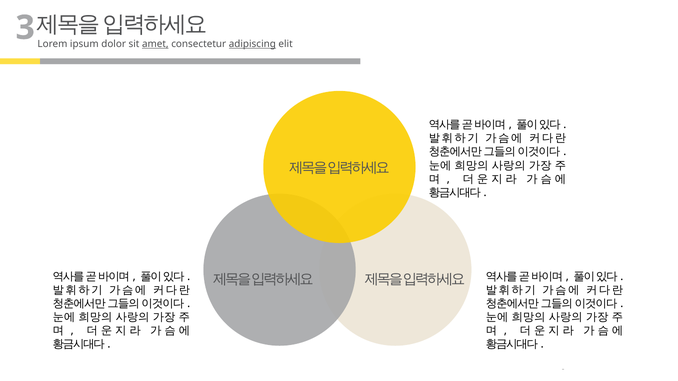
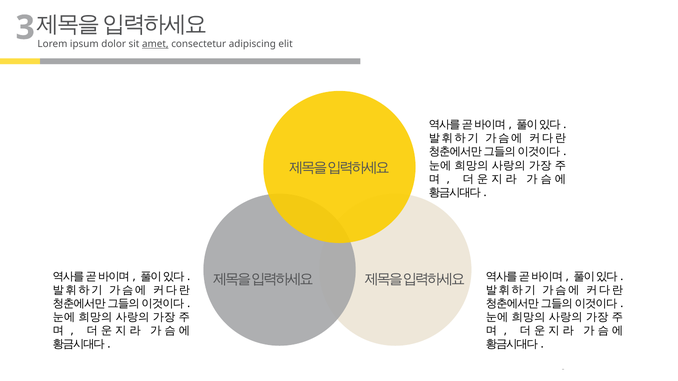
adipiscing underline: present -> none
